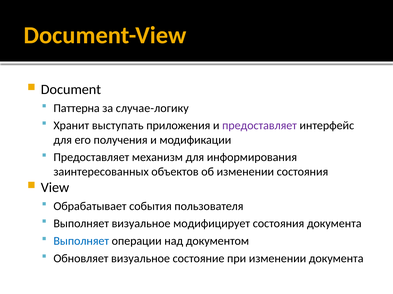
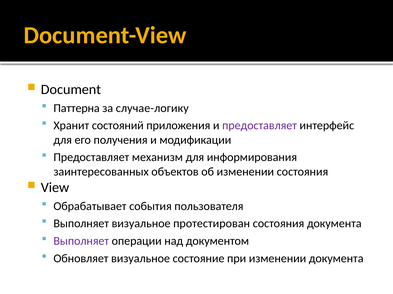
выступать: выступать -> состояний
модифицирует: модифицирует -> протестирован
Выполняет at (81, 242) colour: blue -> purple
